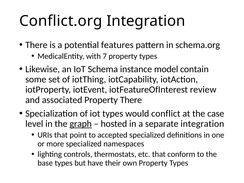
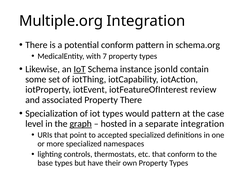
Conflict.org: Conflict.org -> Multiple.org
potential features: features -> conform
IoT at (80, 69) underline: none -> present
model: model -> jsonld
would conflict: conflict -> pattern
